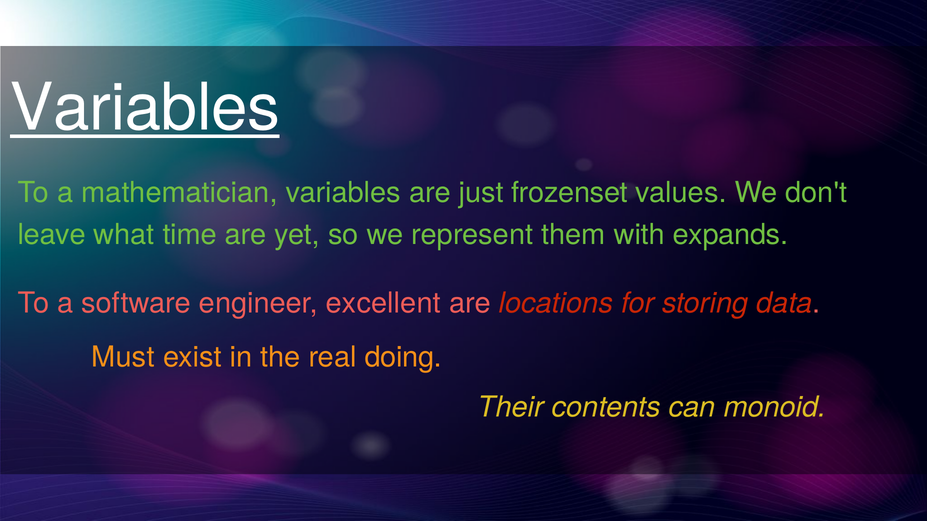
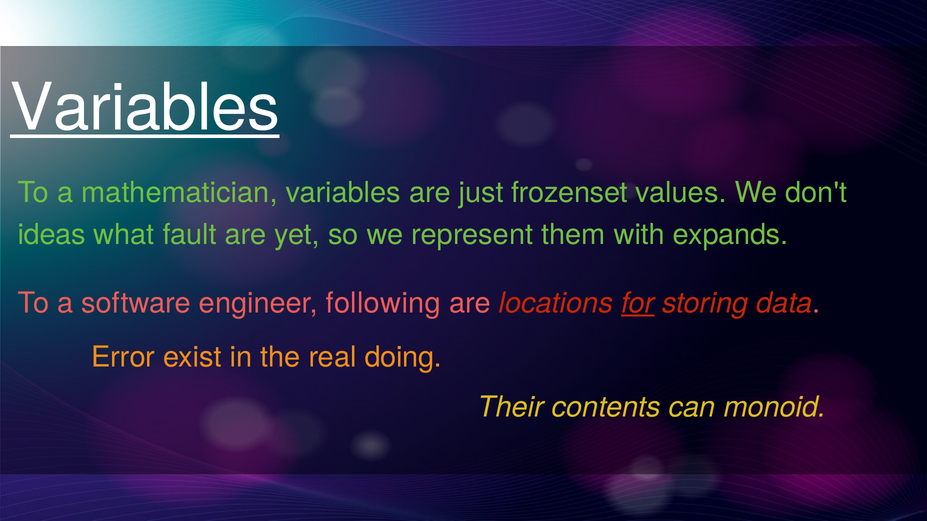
leave: leave -> ideas
time: time -> fault
excellent: excellent -> following
for underline: none -> present
Must: Must -> Error
